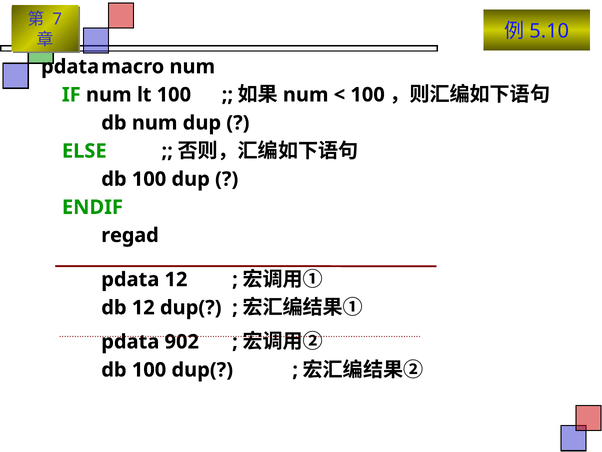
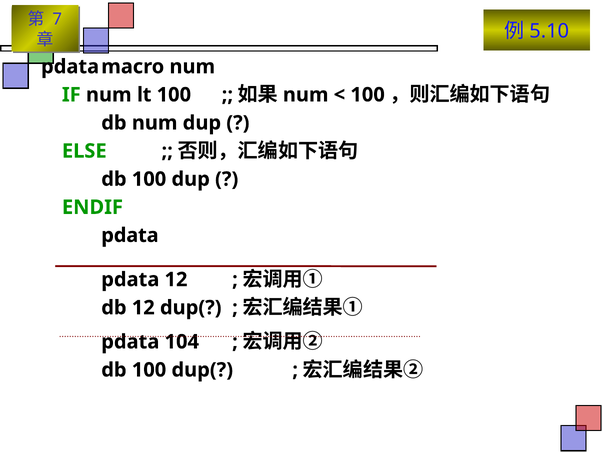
regad at (130, 235): regad -> pdata
902: 902 -> 104
